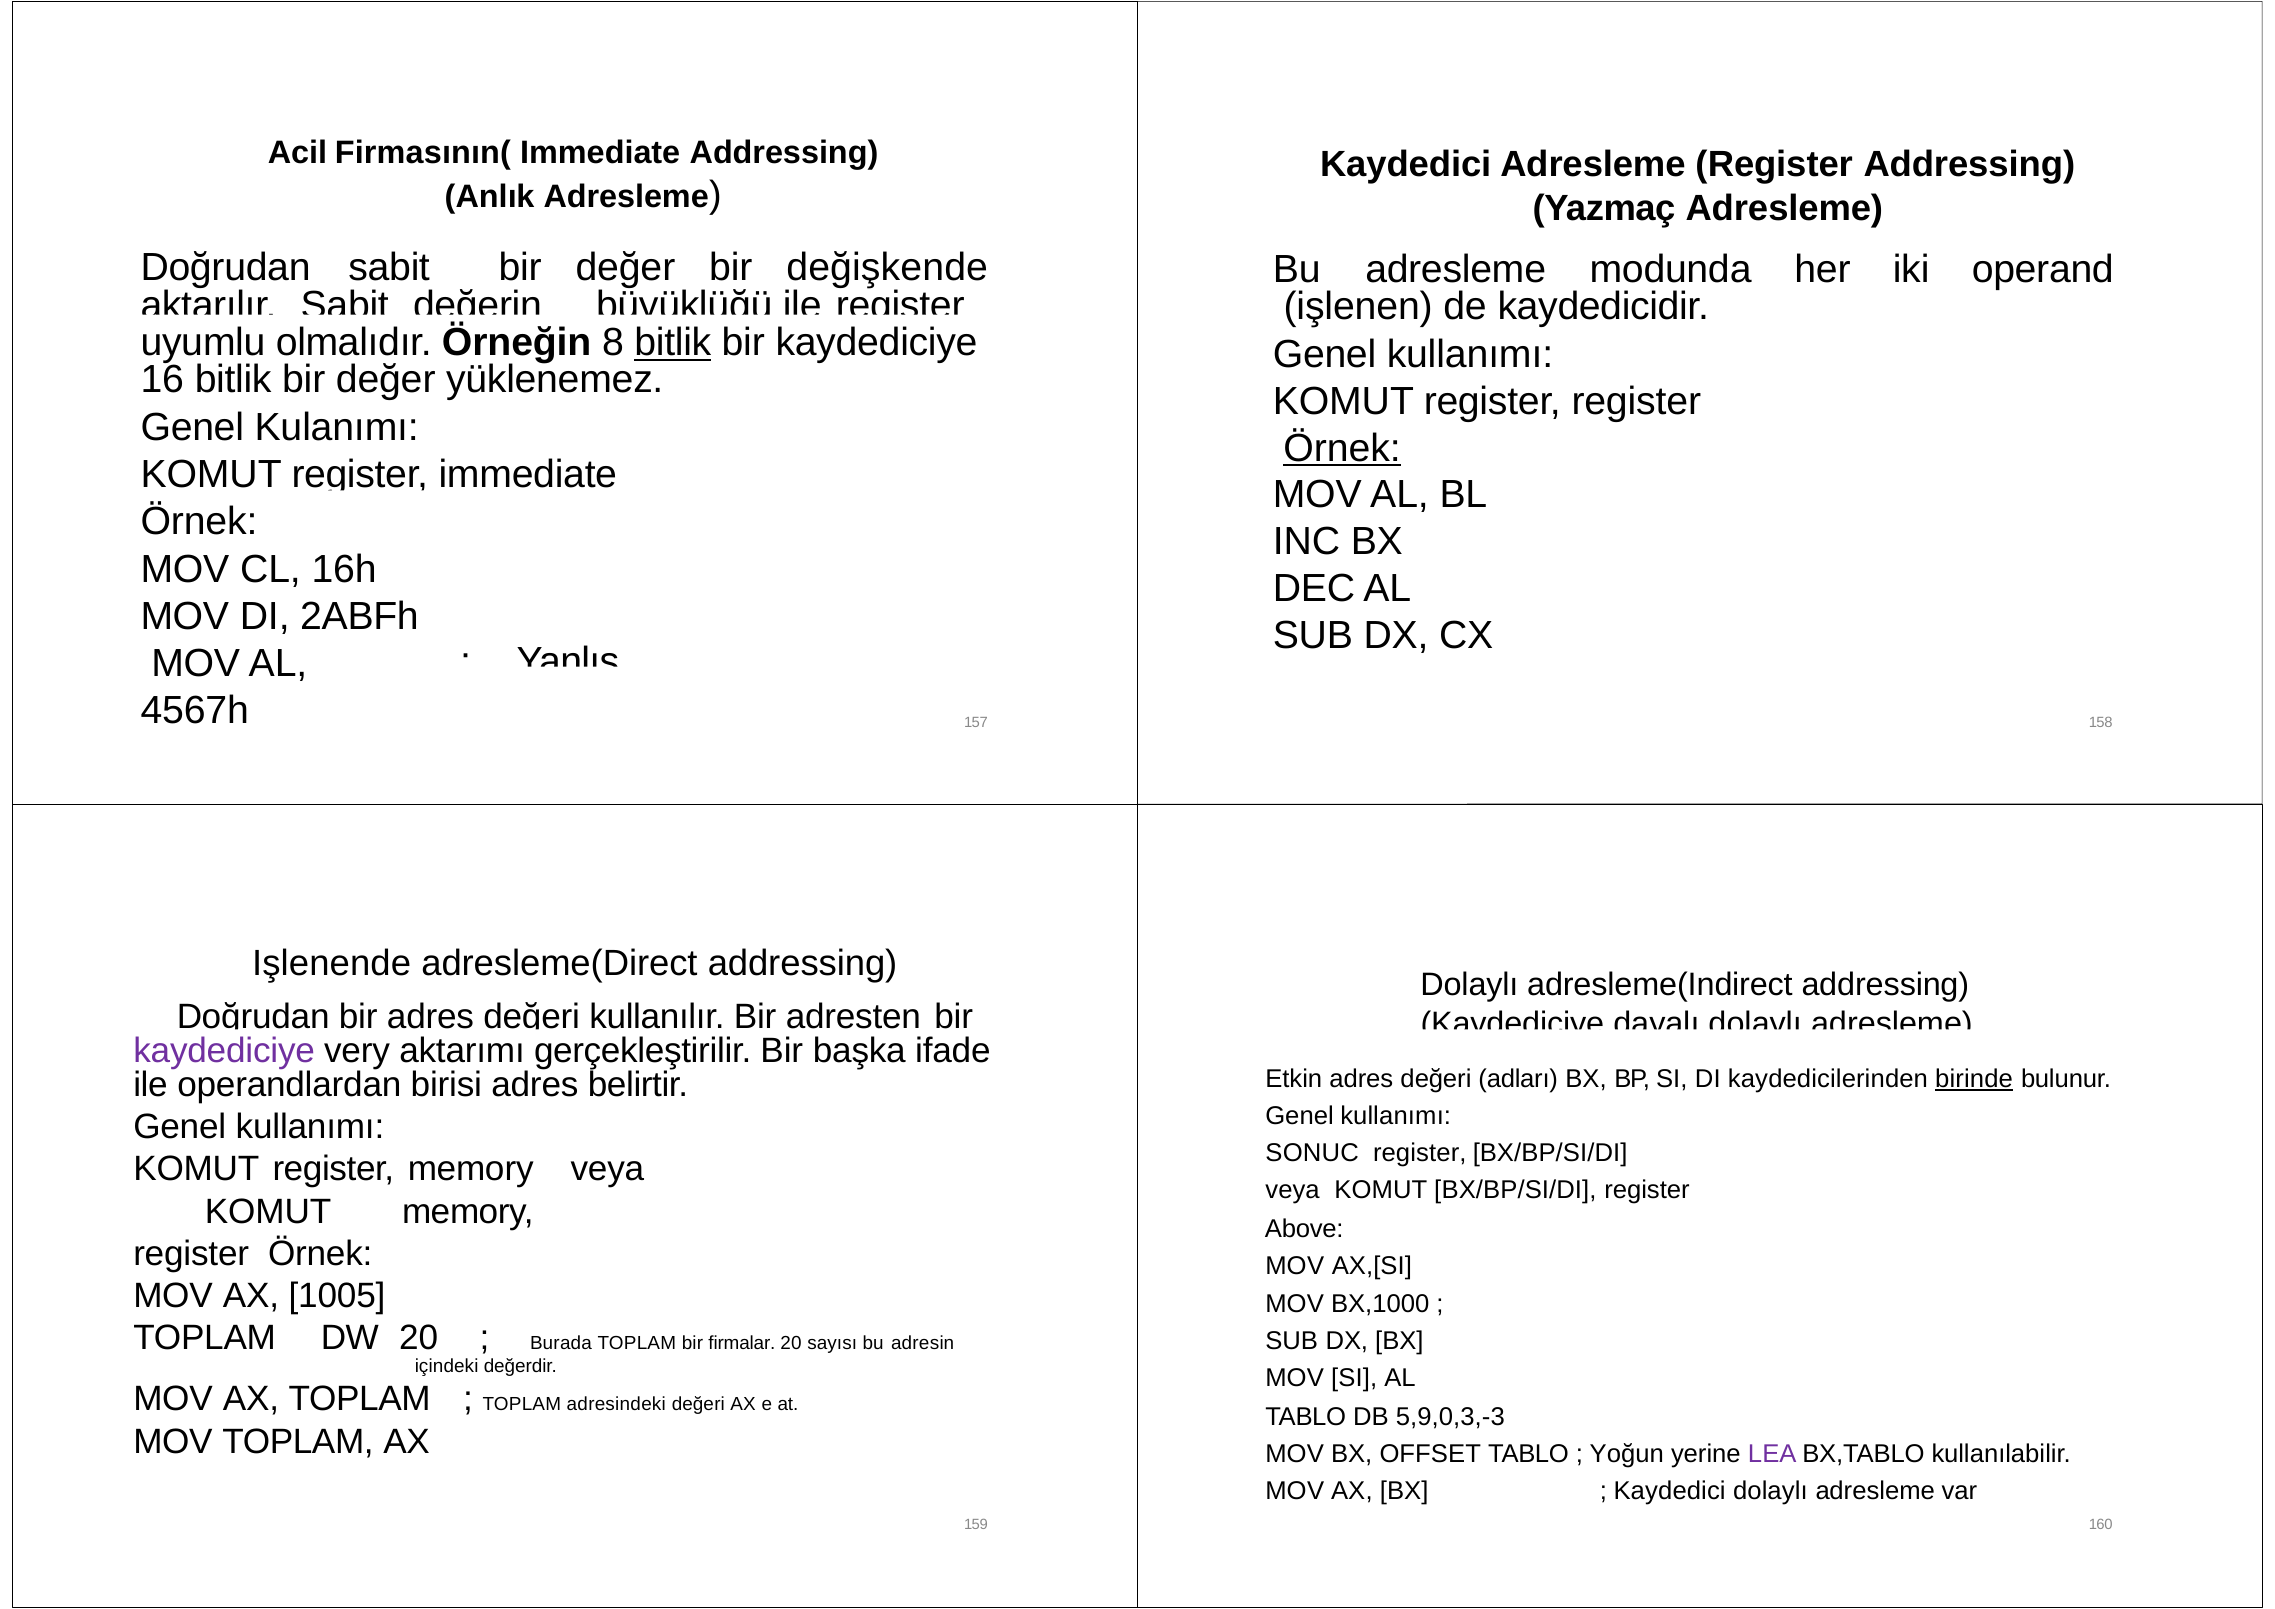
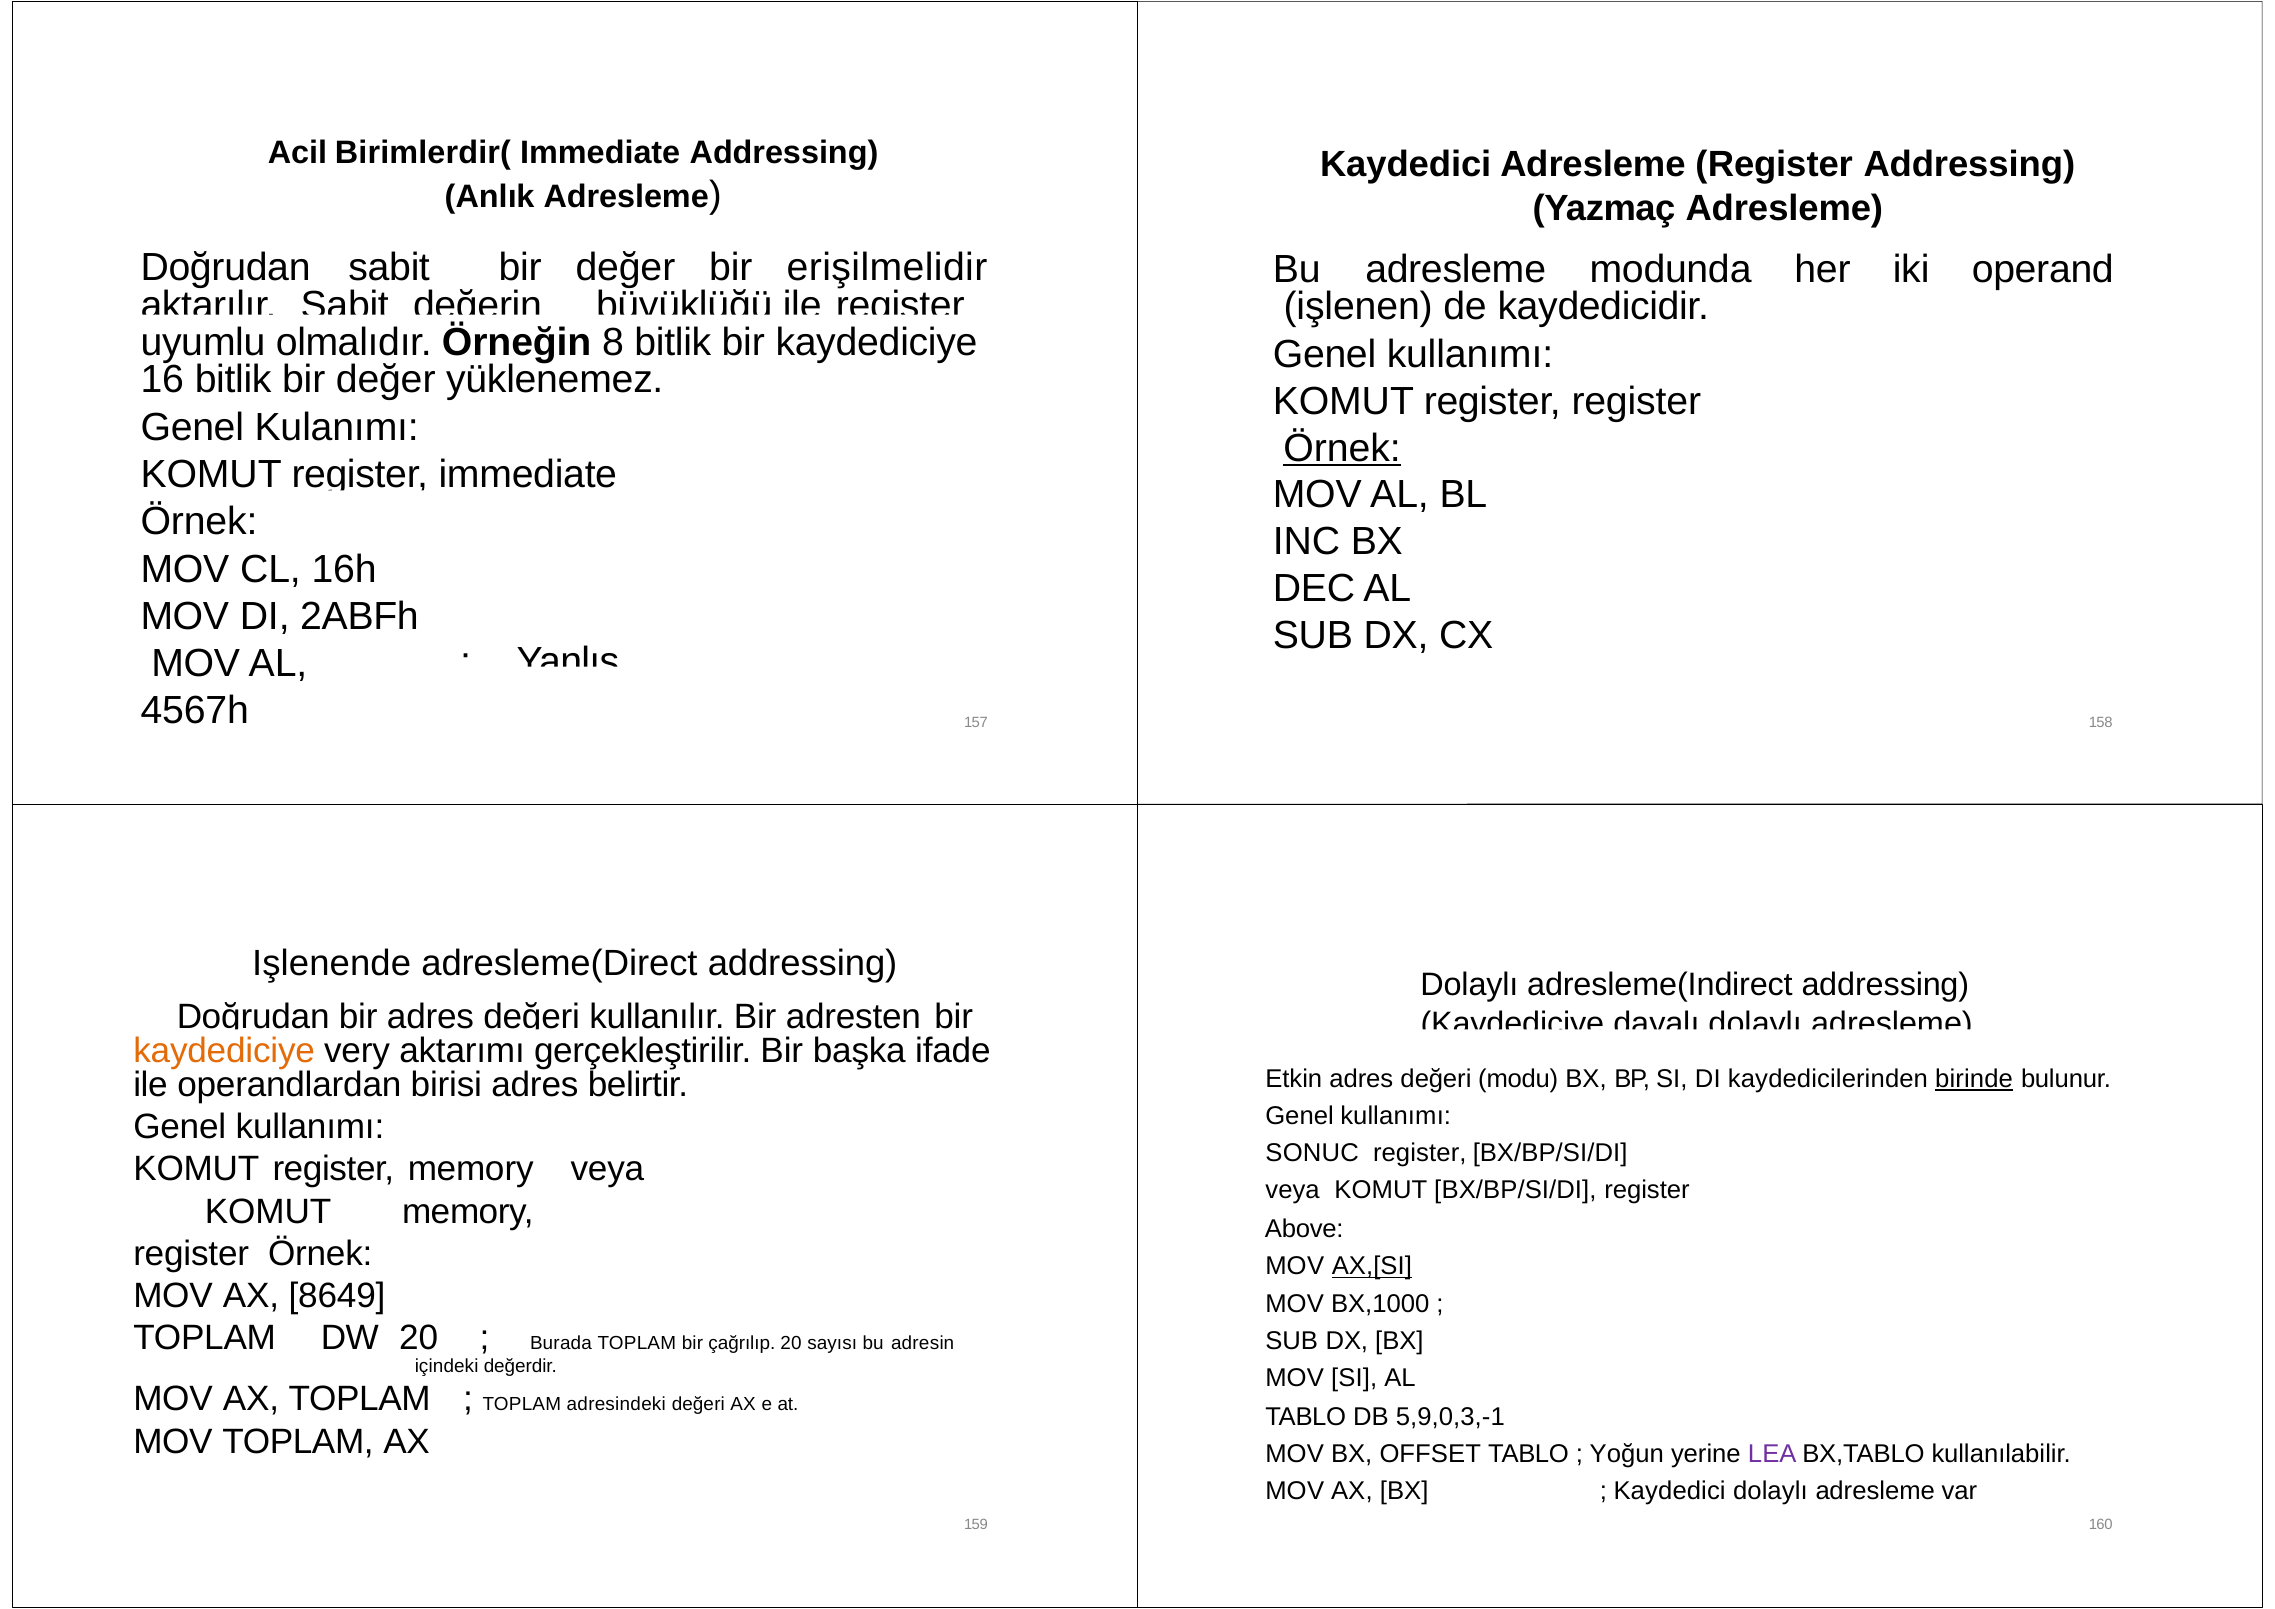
Firmasının(: Firmasının( -> Birimlerdir(
değişkende: değişkende -> erişilmelidir
bitlik at (673, 343) underline: present -> none
kaydediciye at (224, 1051) colour: purple -> orange
adları: adları -> modu
AX,[SI underline: none -> present
1005: 1005 -> 8649
firmalar: firmalar -> çağrılıp
5,9,0,3,-3: 5,9,0,3,-3 -> 5,9,0,3,-1
